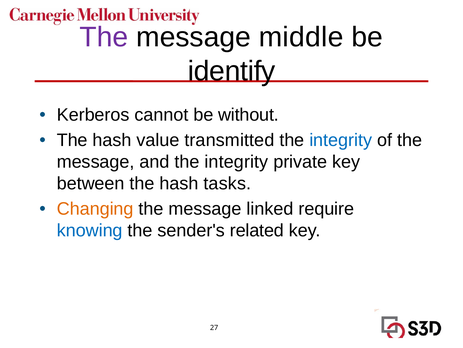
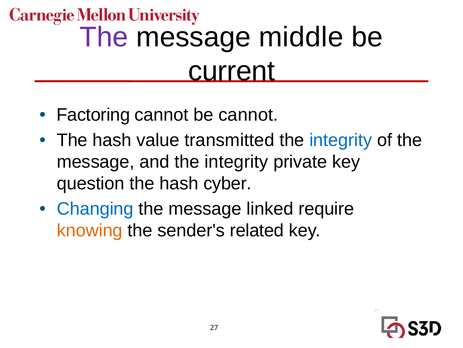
identify: identify -> current
Kerberos: Kerberos -> Factoring
be without: without -> cannot
between: between -> question
tasks: tasks -> cyber
Changing colour: orange -> blue
knowing colour: blue -> orange
